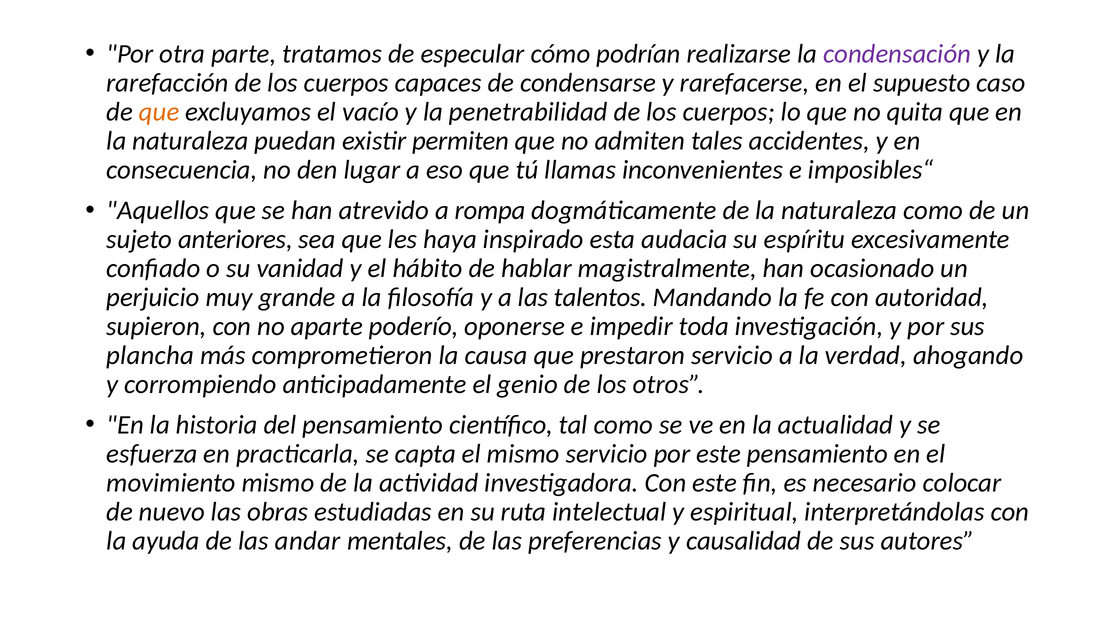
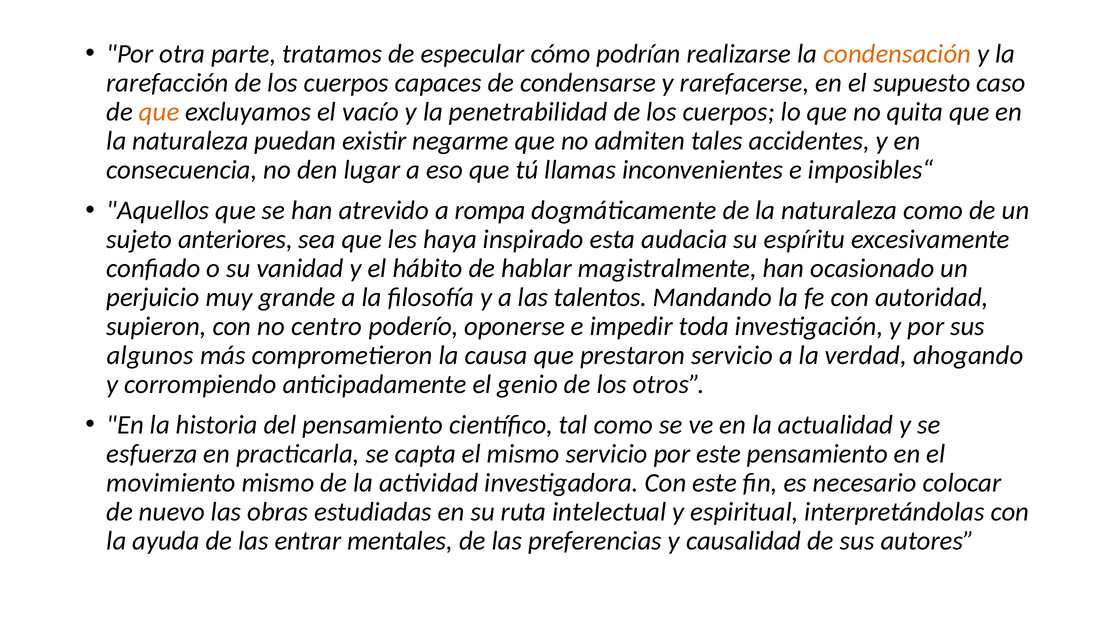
condensación colour: purple -> orange
permiten: permiten -> negarme
aparte: aparte -> centro
plancha: plancha -> algunos
andar: andar -> entrar
